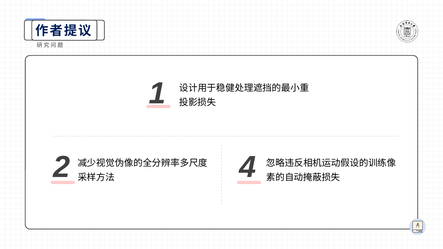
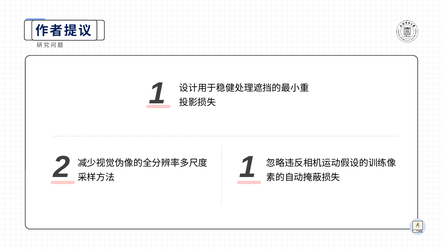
2 4: 4 -> 1
